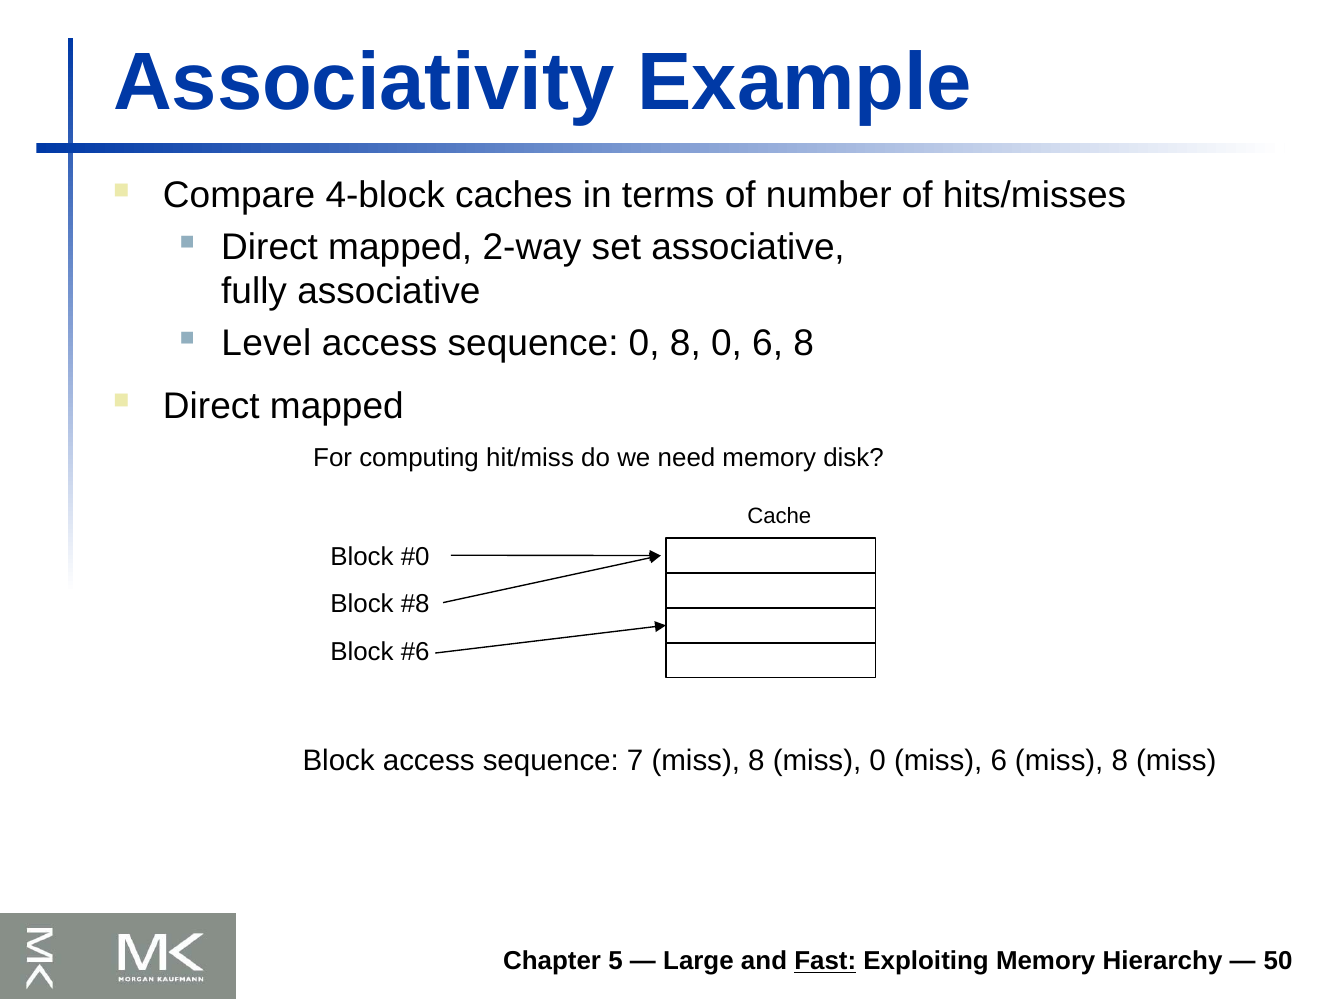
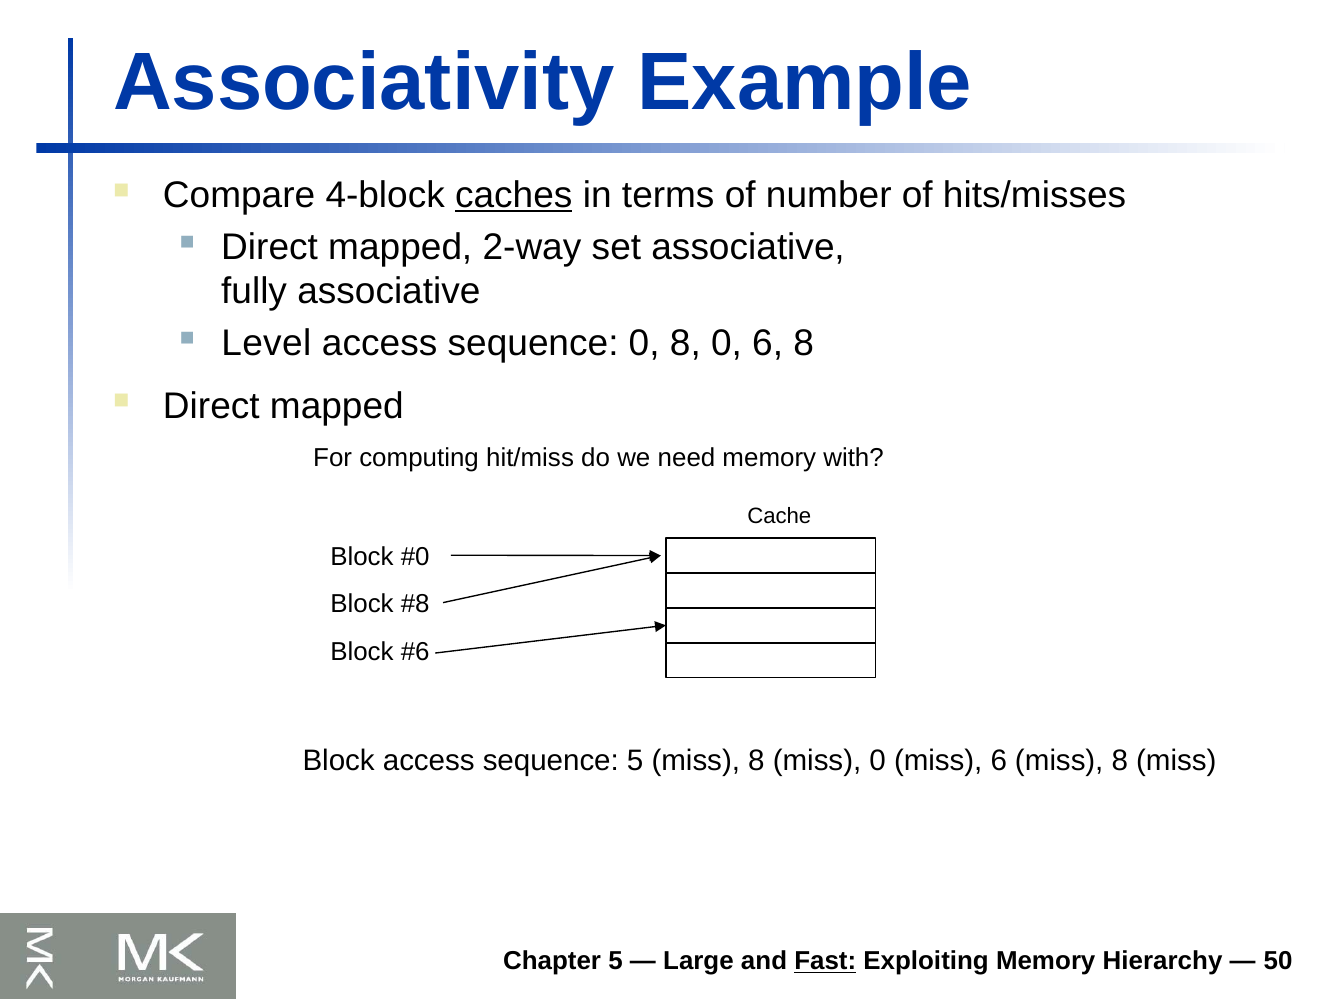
caches underline: none -> present
disk: disk -> with
sequence 7: 7 -> 5
